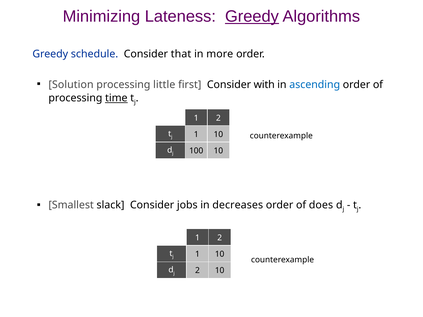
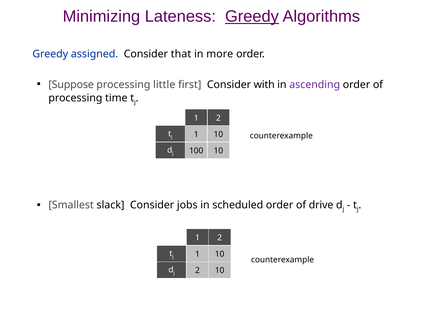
schedule: schedule -> assigned
Solution: Solution -> Suppose
ascending colour: blue -> purple
time underline: present -> none
decreases: decreases -> scheduled
does: does -> drive
